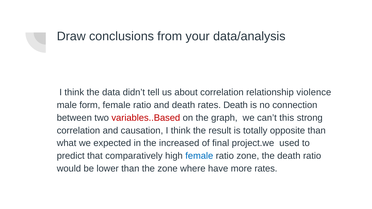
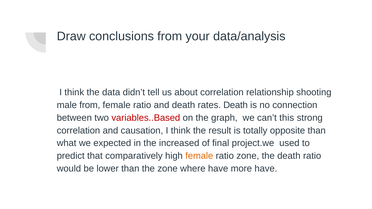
violence: violence -> shooting
male form: form -> from
female at (199, 156) colour: blue -> orange
more rates: rates -> have
